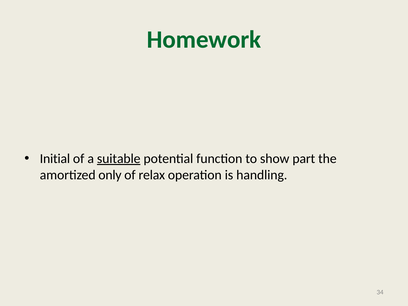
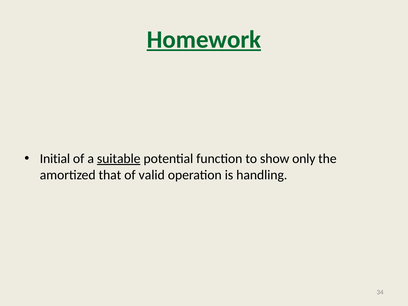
Homework underline: none -> present
part: part -> only
only: only -> that
relax: relax -> valid
